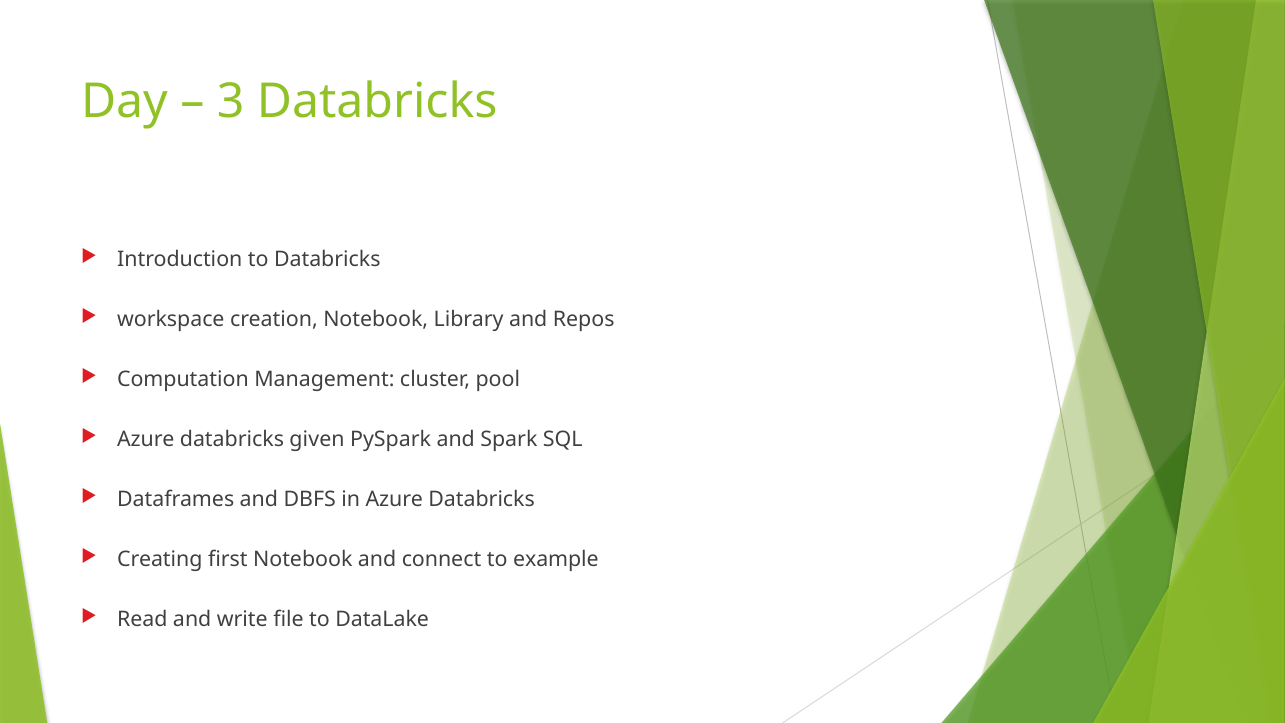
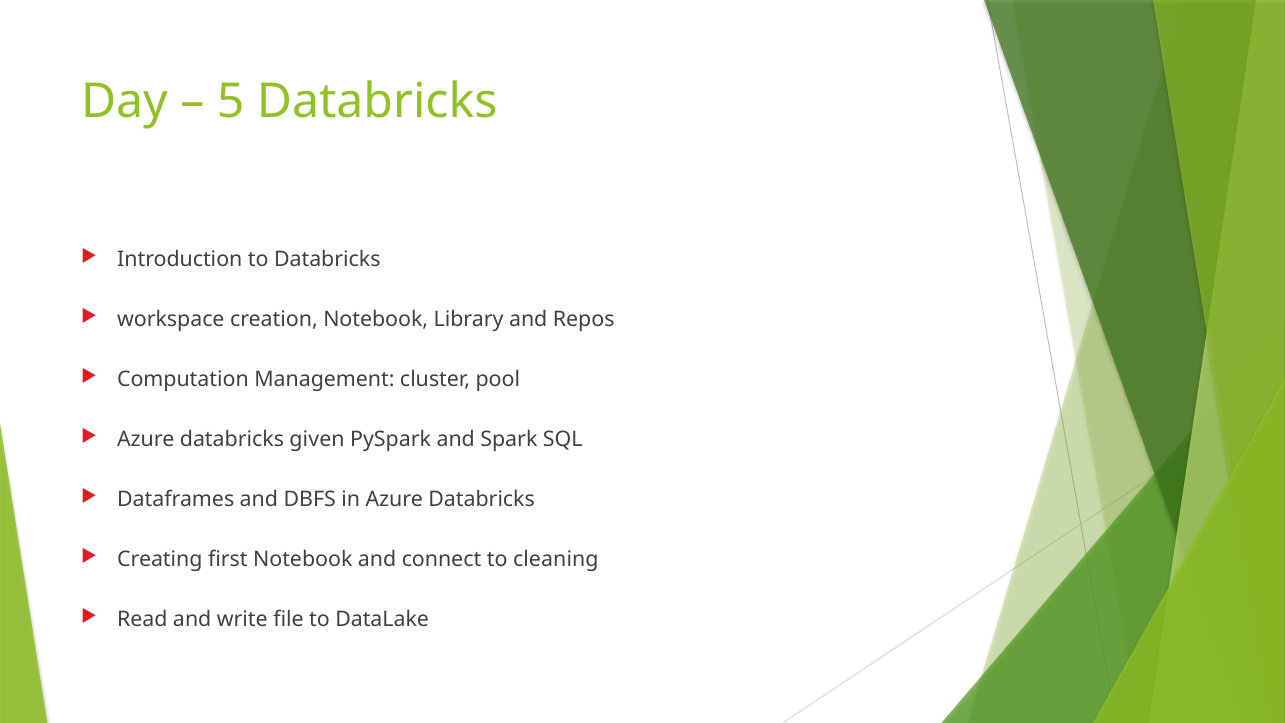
3: 3 -> 5
example: example -> cleaning
